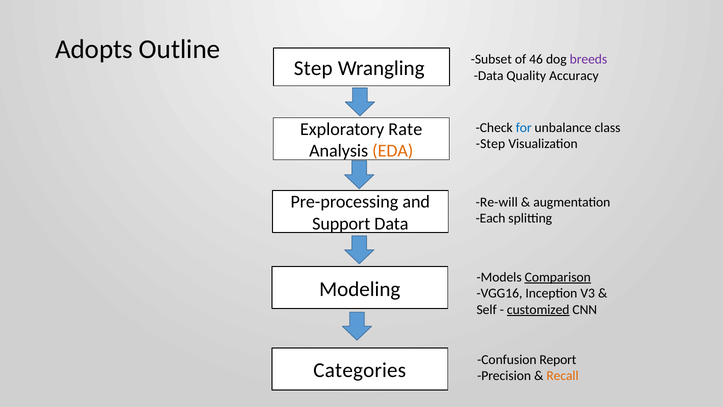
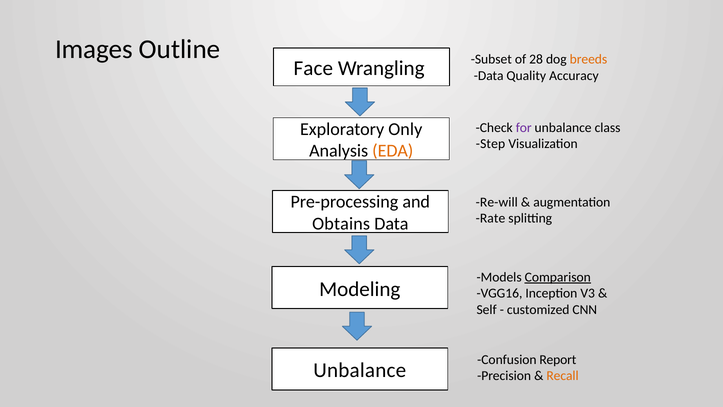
Adopts: Adopts -> Images
46: 46 -> 28
breeds colour: purple -> orange
Step at (313, 68): Step -> Face
Rate: Rate -> Only
for colour: blue -> purple
Each: Each -> Rate
Support: Support -> Obtains
customized underline: present -> none
Categories at (360, 370): Categories -> Unbalance
